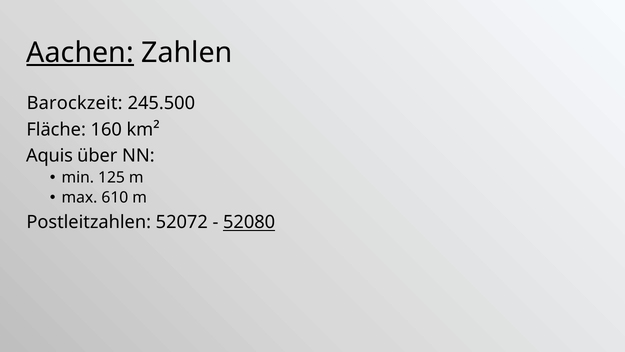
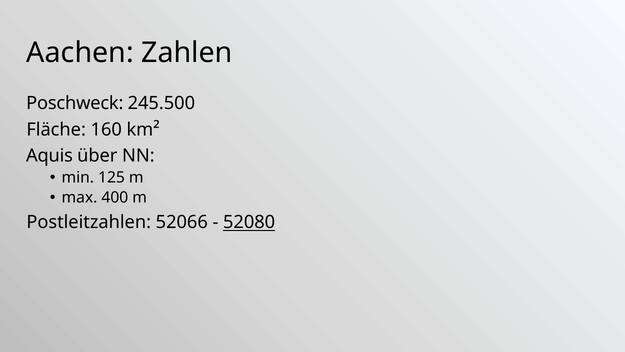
Aachen underline: present -> none
Barockzeit: Barockzeit -> Poschweck
610: 610 -> 400
52072: 52072 -> 52066
